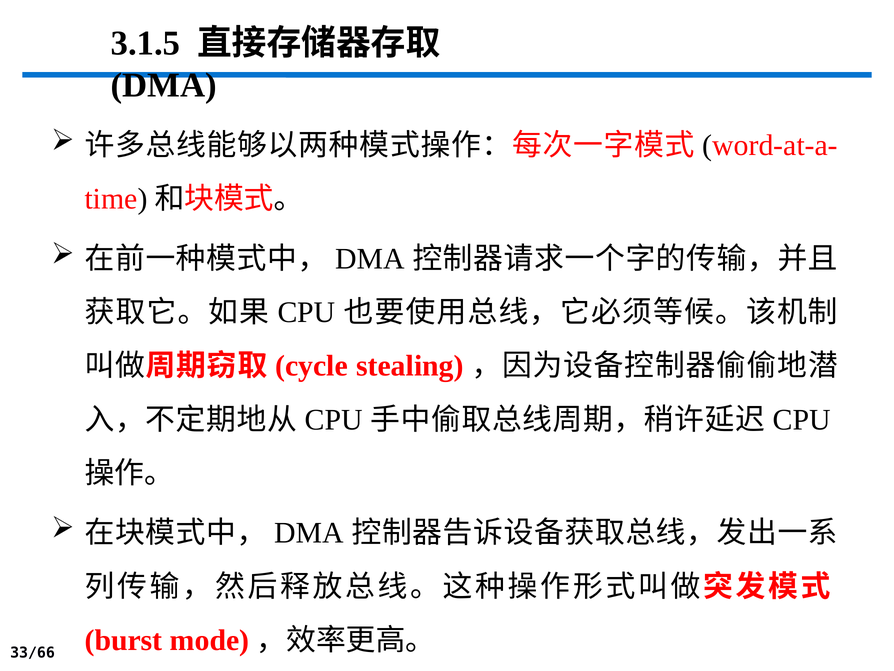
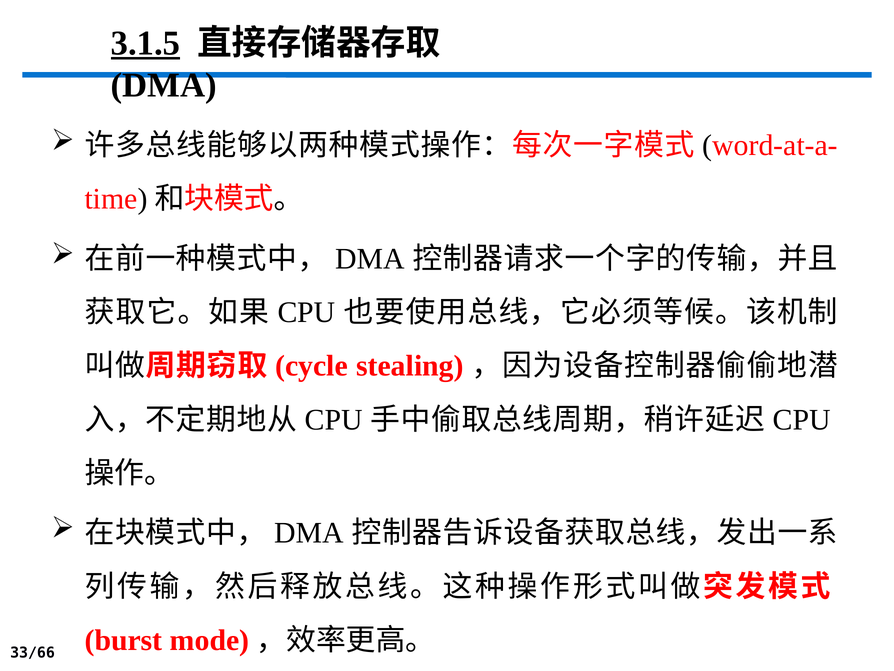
3.1.5 underline: none -> present
